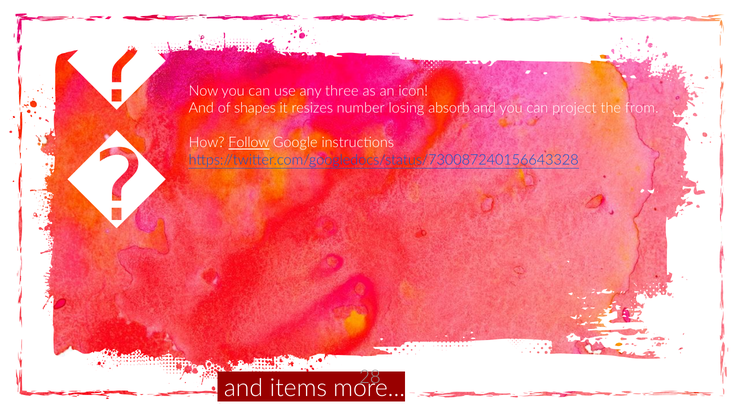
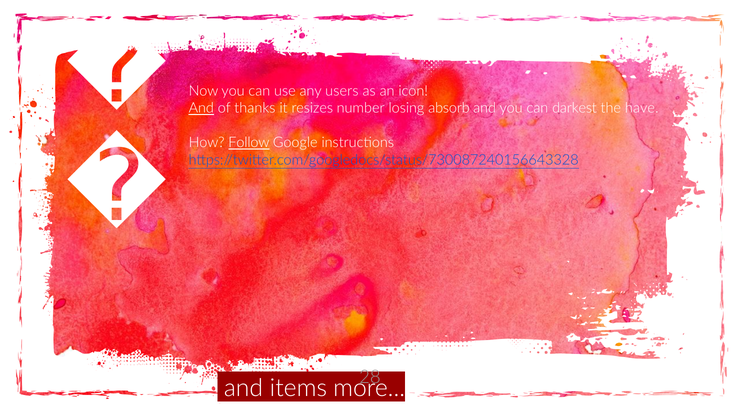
three: three -> users
And at (201, 108) underline: none -> present
shapes: shapes -> thanks
project: project -> darkest
from: from -> have
